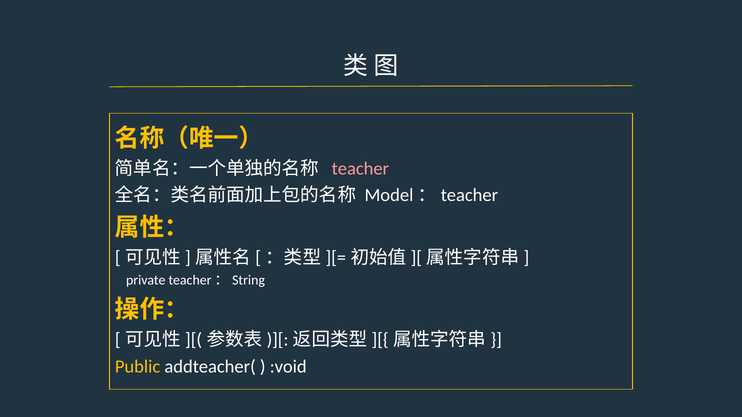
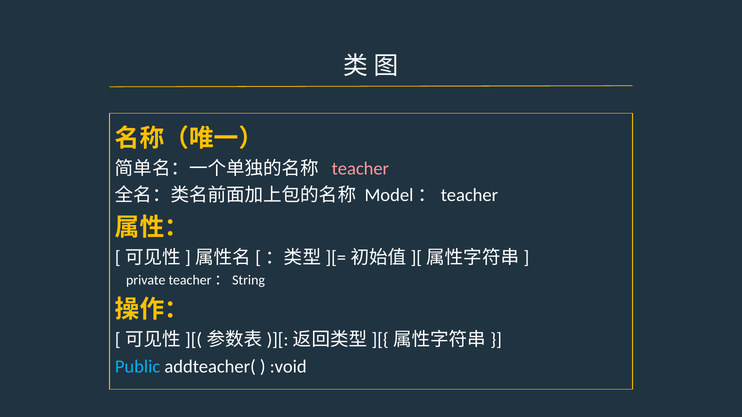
Public colour: yellow -> light blue
